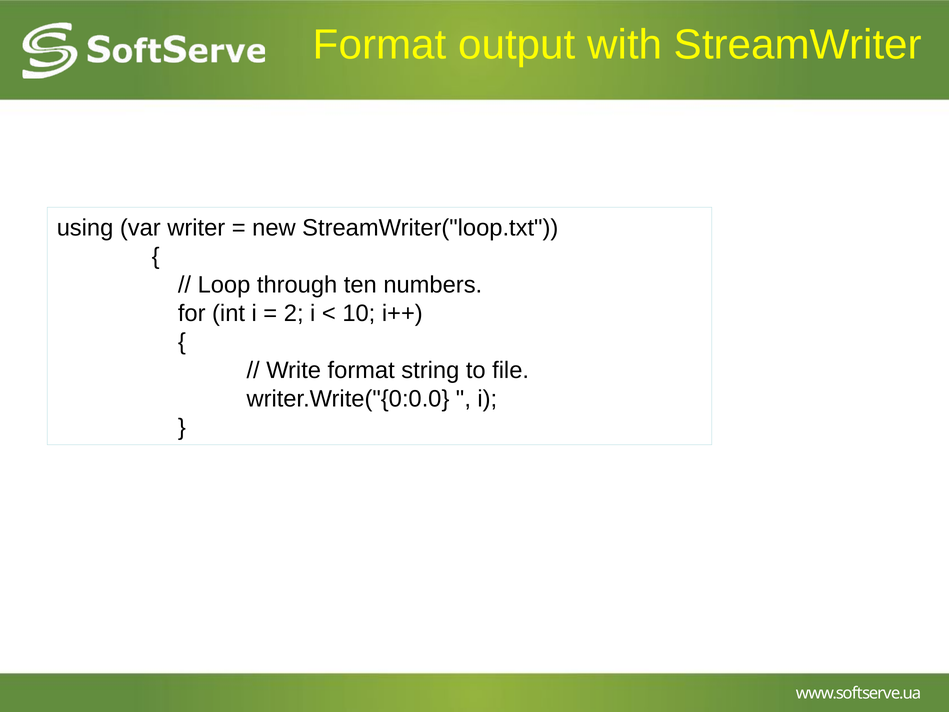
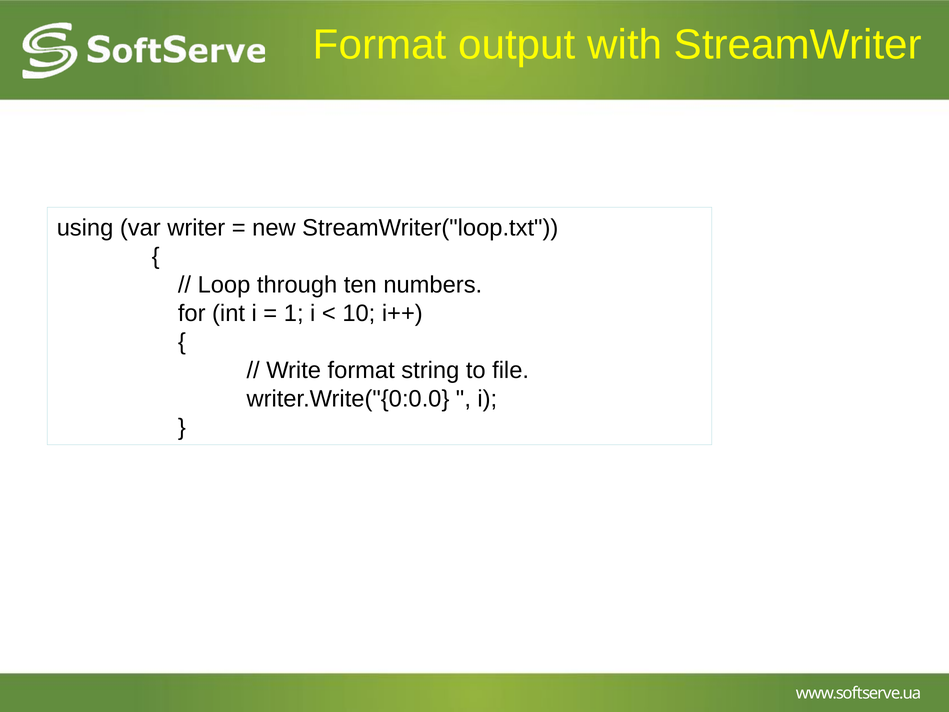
2: 2 -> 1
